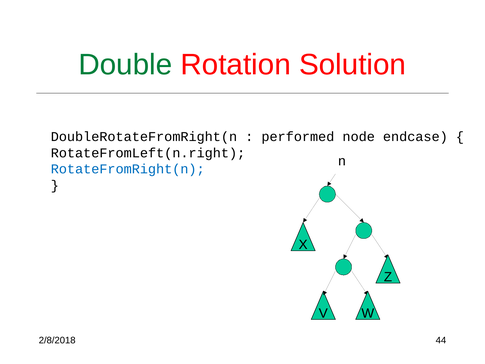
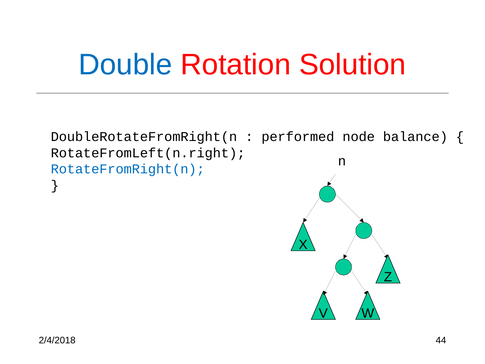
Double colour: green -> blue
endcase: endcase -> balance
2/8/2018: 2/8/2018 -> 2/4/2018
